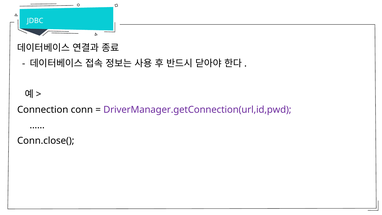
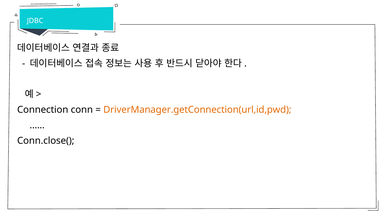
DriverManager.getConnection(url,id,pwd colour: purple -> orange
